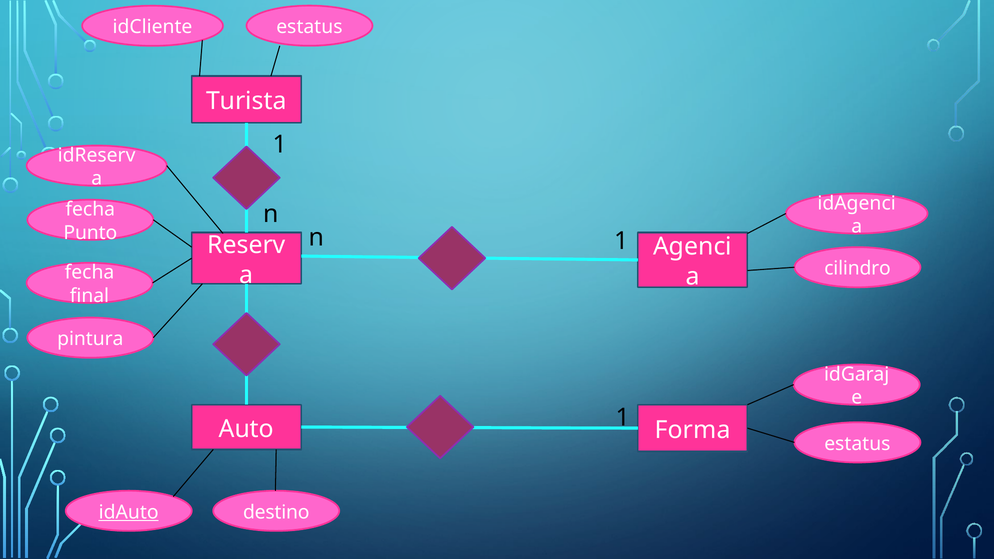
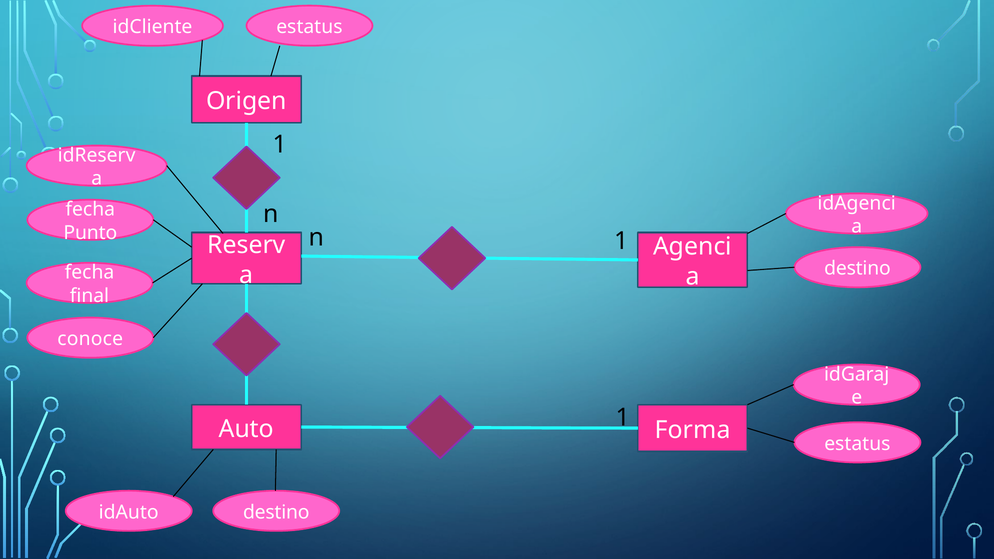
Turista: Turista -> Origen
cilindro at (857, 269): cilindro -> destino
pintura: pintura -> conoce
idAuto underline: present -> none
